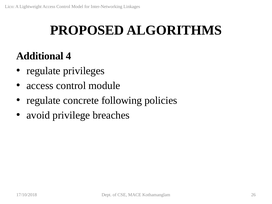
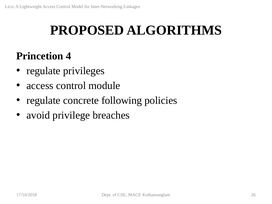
Additional: Additional -> Princetion
